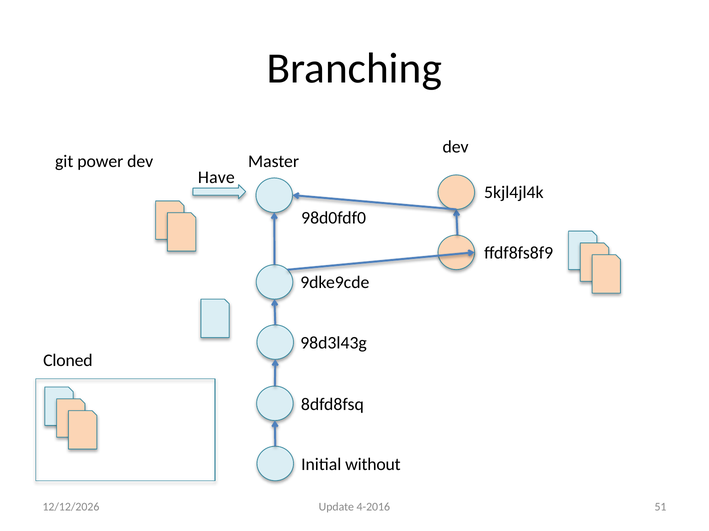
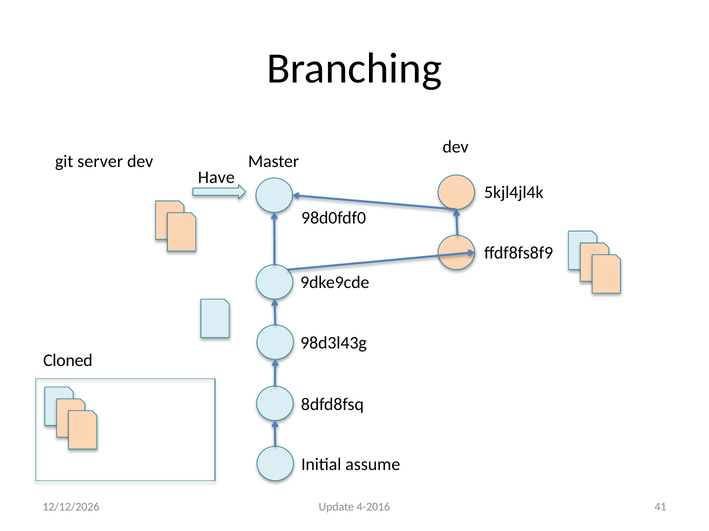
power: power -> server
without: without -> assume
51: 51 -> 41
